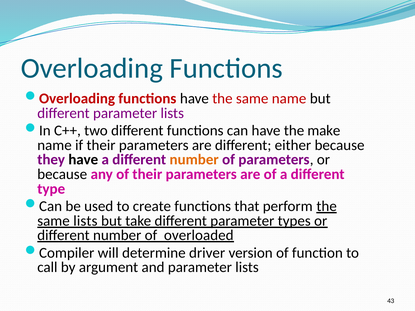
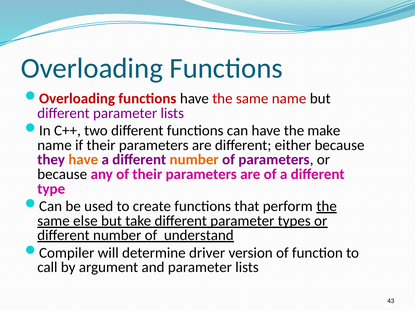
have at (83, 160) colour: black -> orange
same lists: lists -> else
overloaded: overloaded -> understand
